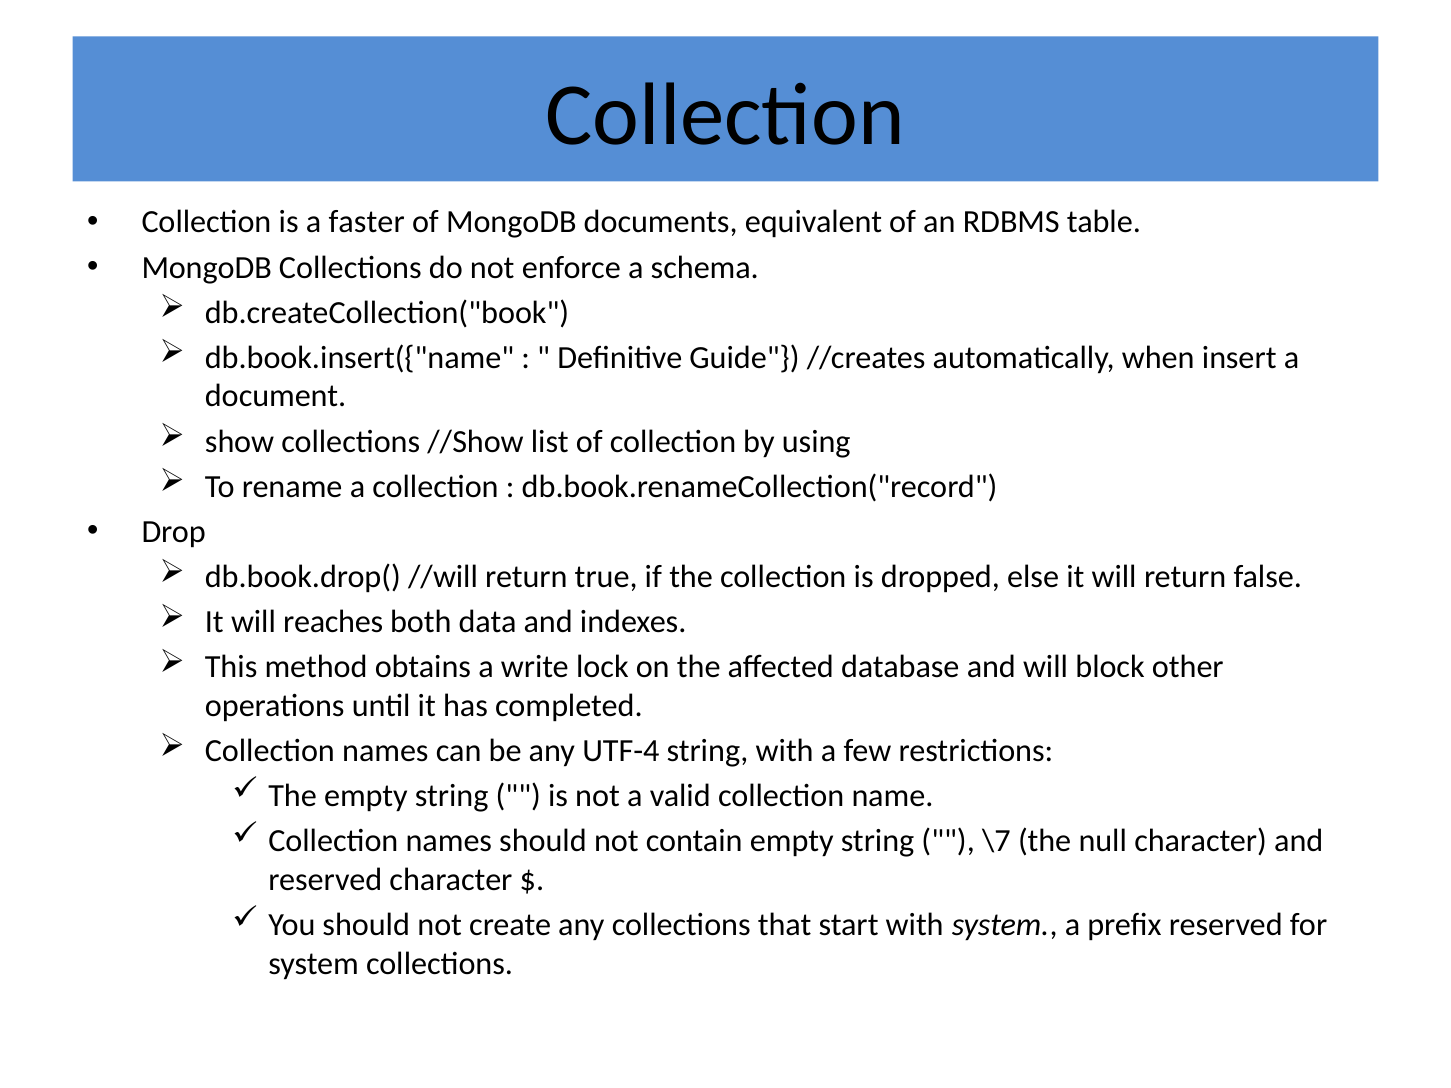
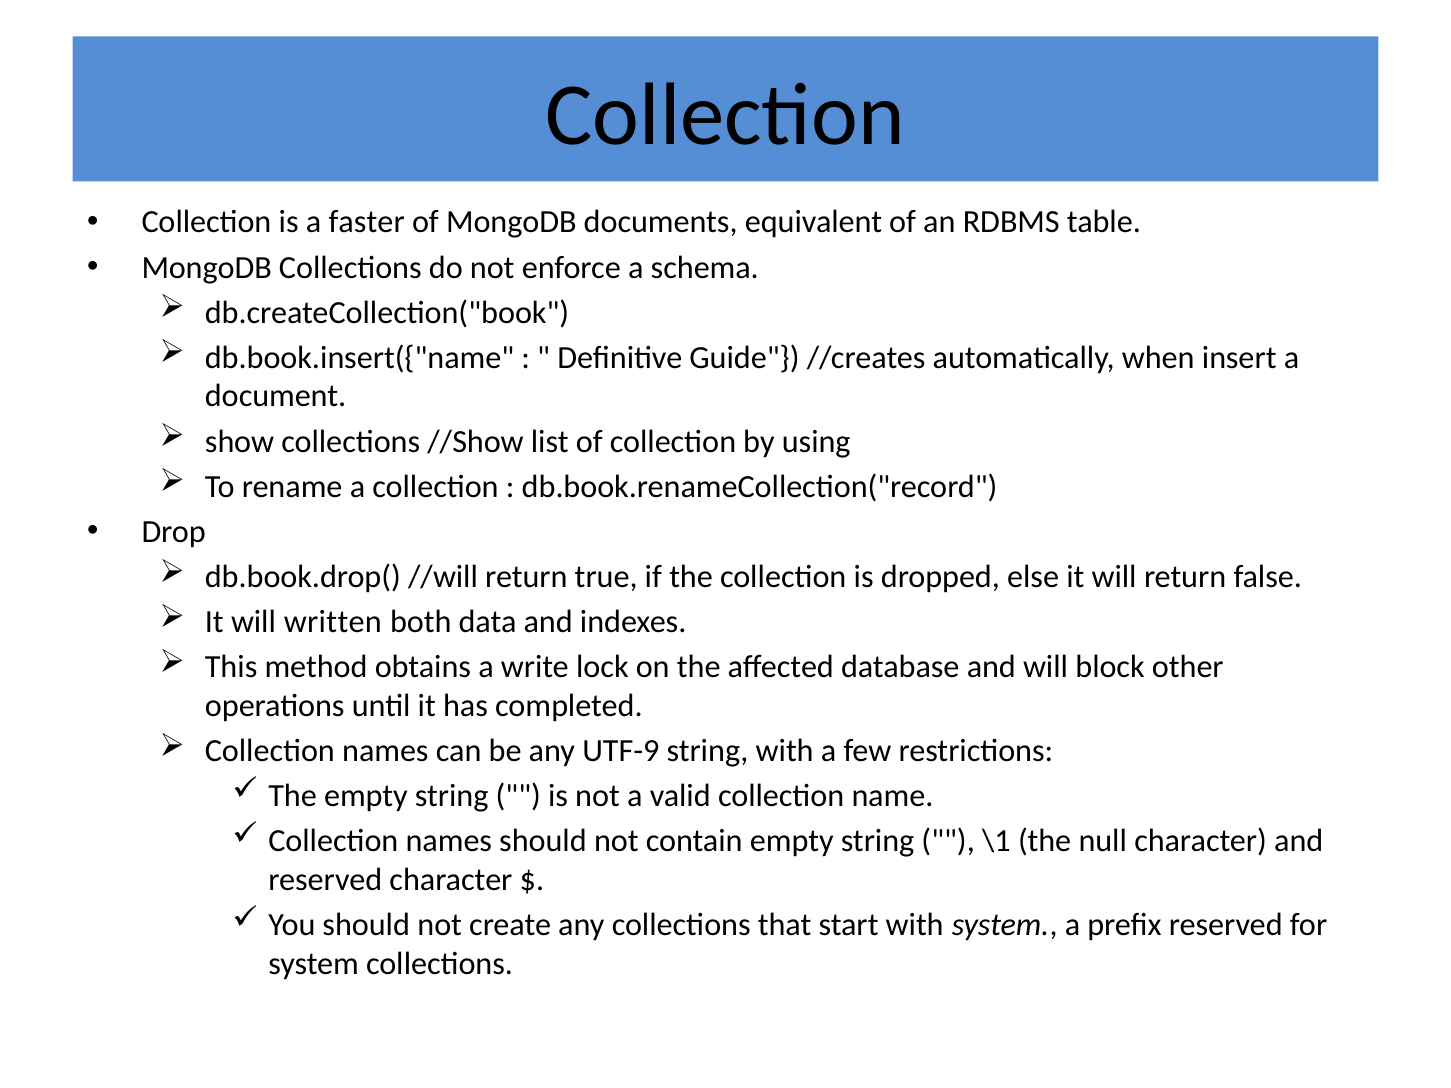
reaches: reaches -> written
UTF-4: UTF-4 -> UTF-9
\7: \7 -> \1
